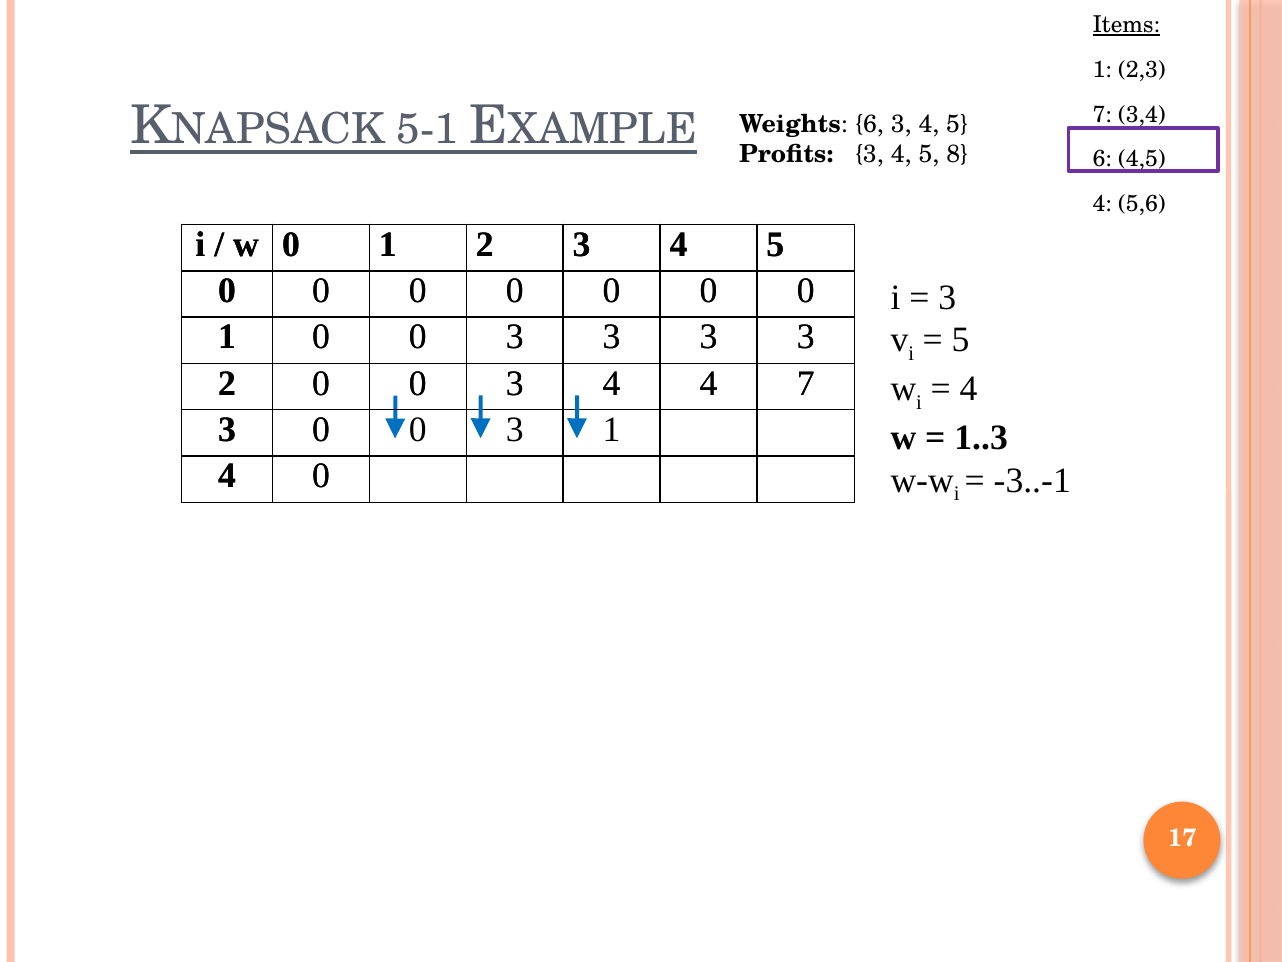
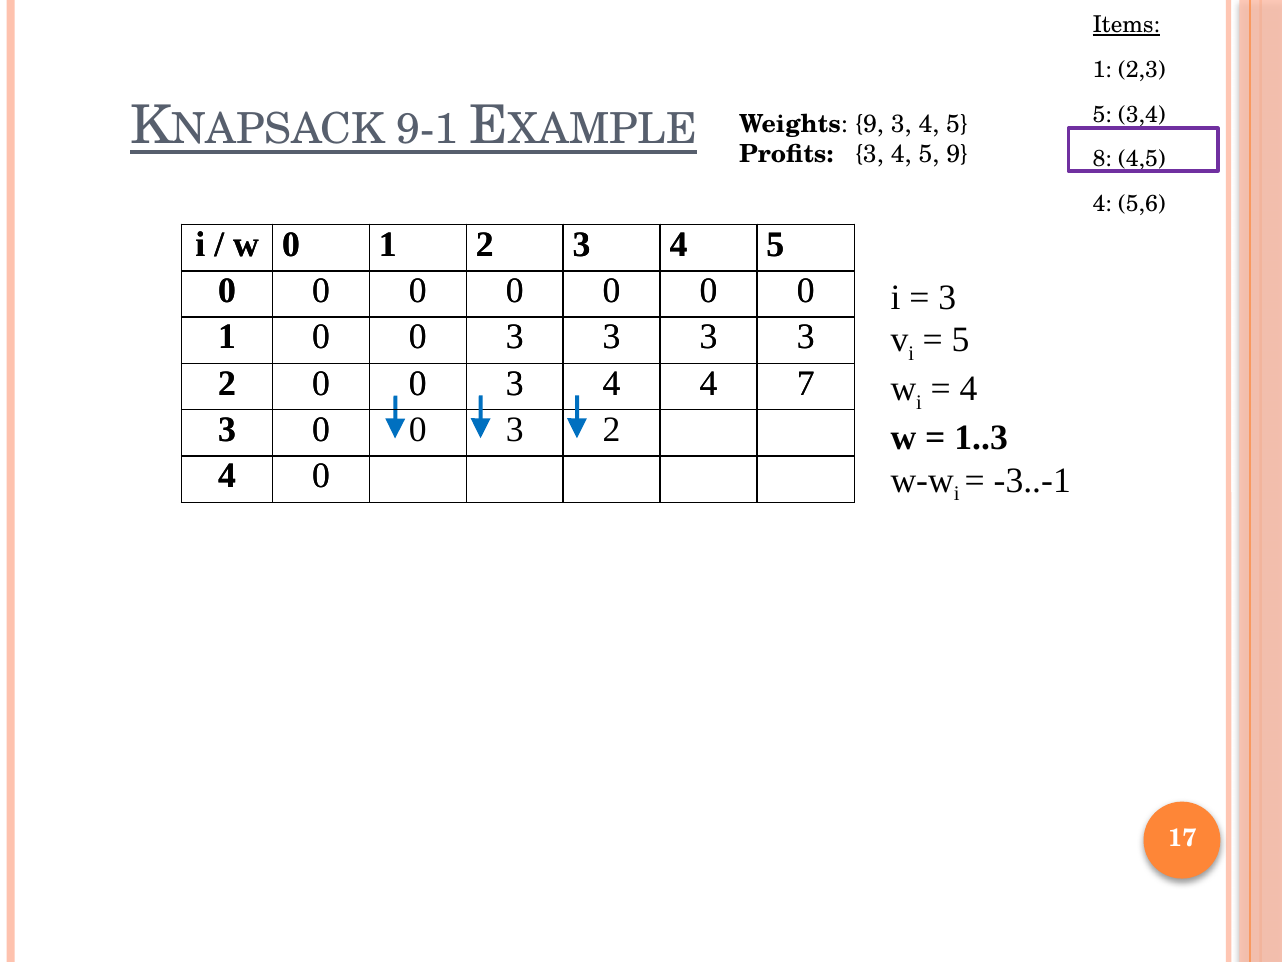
7 at (1102, 114): 7 -> 5
5-1: 5-1 -> 9-1
Weights 6: 6 -> 9
5 8: 8 -> 9
6 at (1102, 159): 6 -> 8
0 3 1: 1 -> 2
